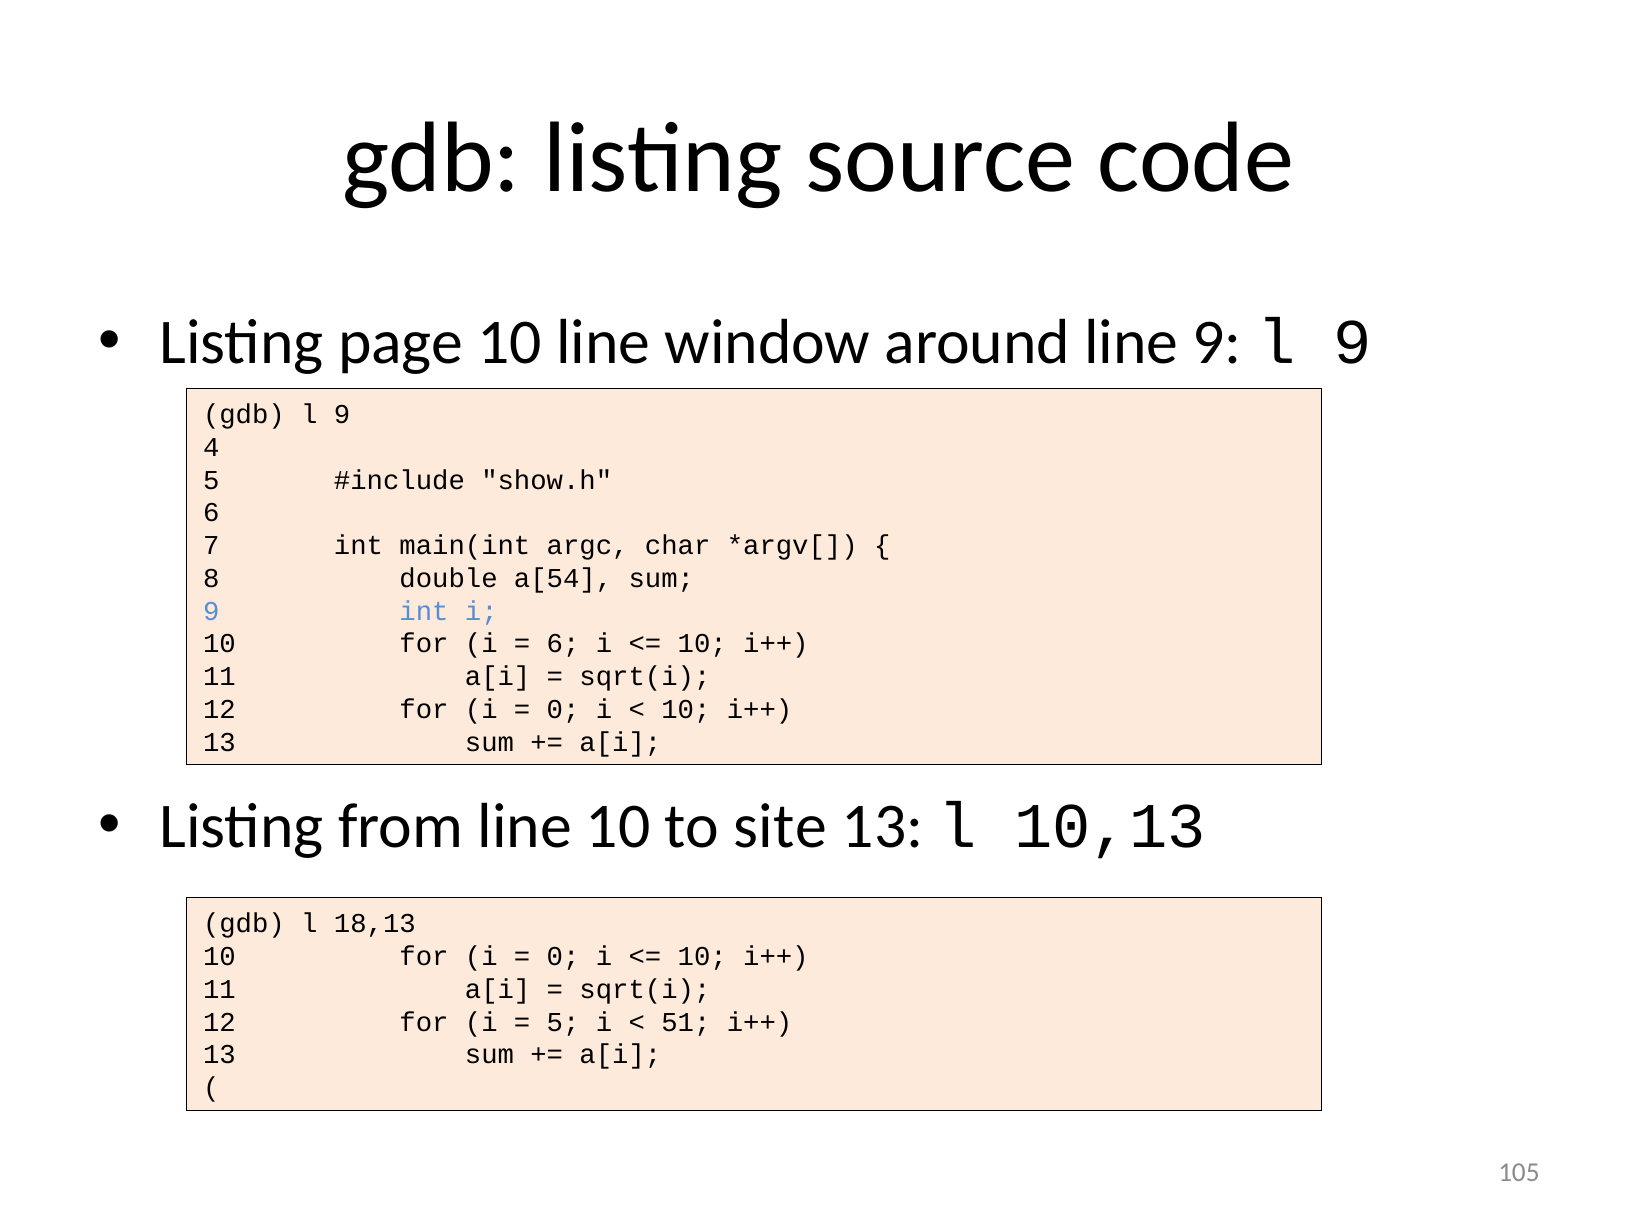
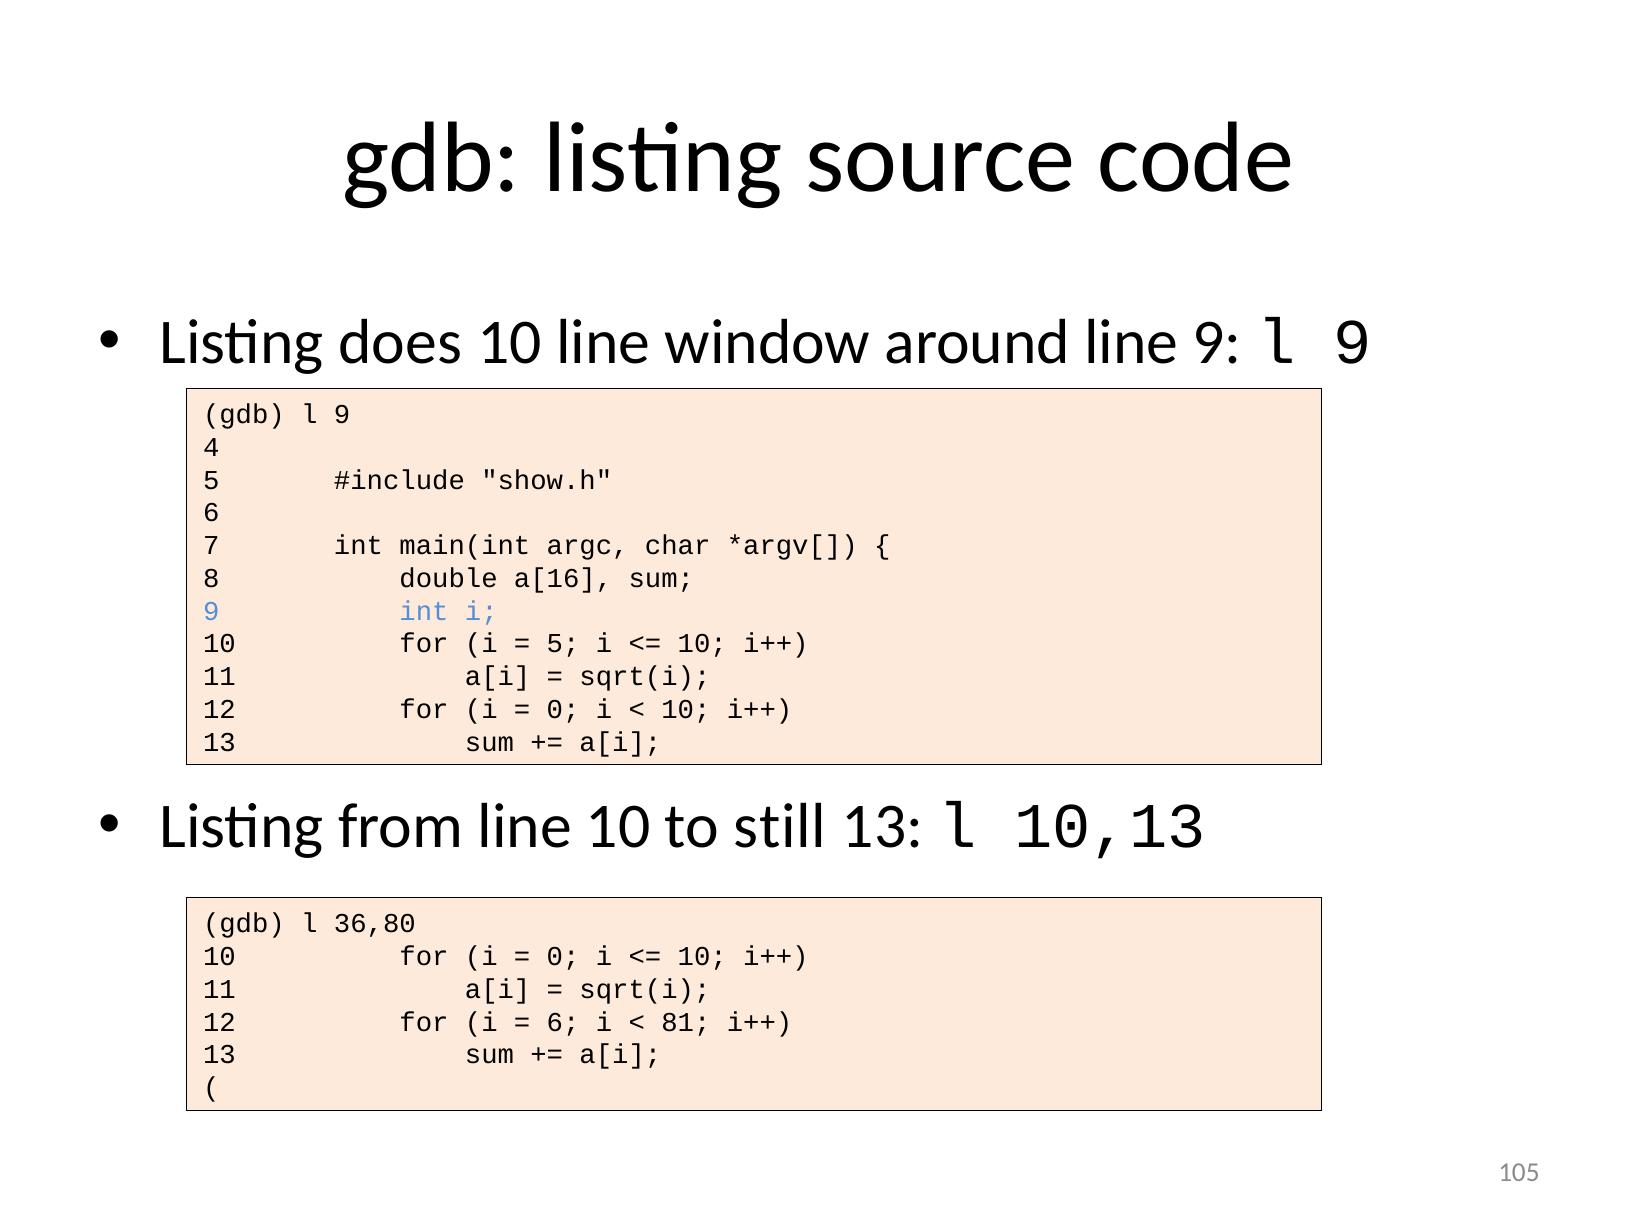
page: page -> does
a[54: a[54 -> a[16
6 at (563, 644): 6 -> 5
site: site -> still
18,13: 18,13 -> 36,80
5 at (563, 1023): 5 -> 6
51: 51 -> 81
